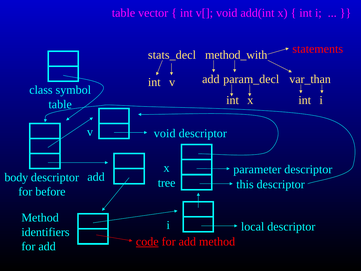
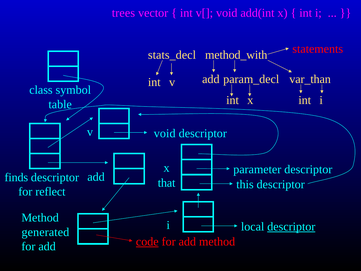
table at (124, 13): table -> trees
body: body -> finds
tree: tree -> that
before: before -> reflect
descriptor at (291, 226) underline: none -> present
identifiers: identifiers -> generated
